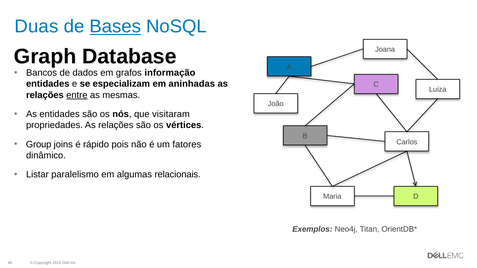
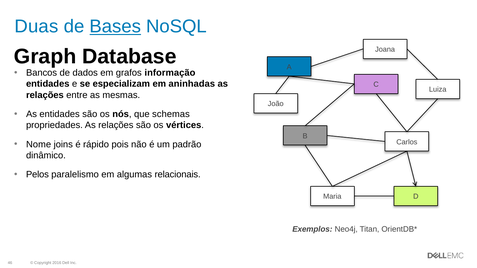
entre underline: present -> none
visitaram: visitaram -> schemas
Group: Group -> Nome
fatores: fatores -> padrão
Listar: Listar -> Pelos
